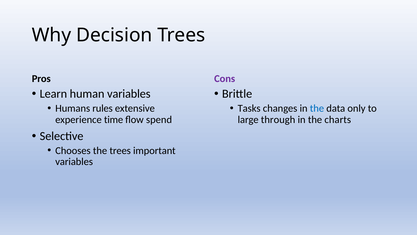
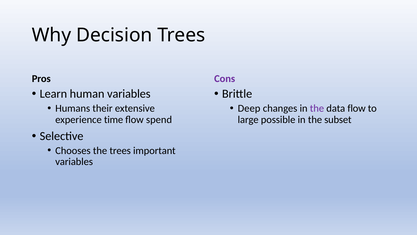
rules: rules -> their
Tasks: Tasks -> Deep
the at (317, 108) colour: blue -> purple
data only: only -> flow
through: through -> possible
charts: charts -> subset
